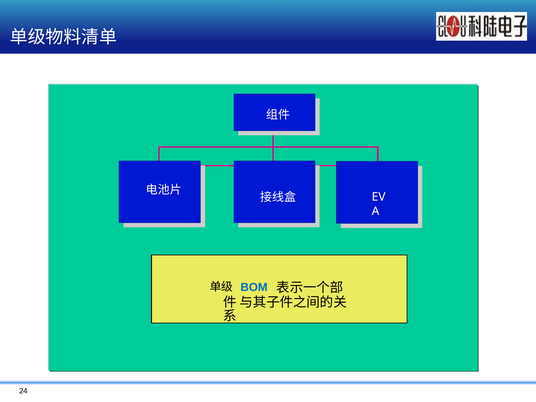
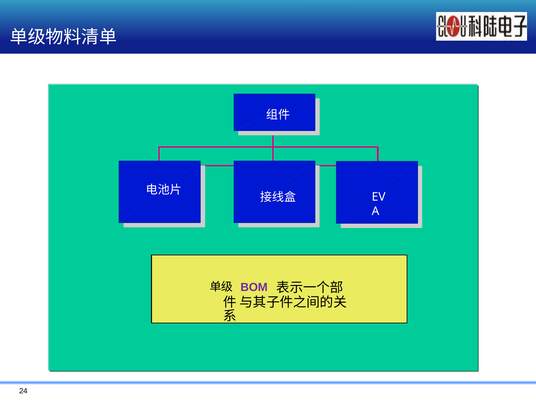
BOM colour: blue -> purple
